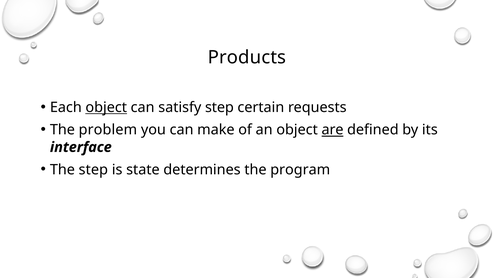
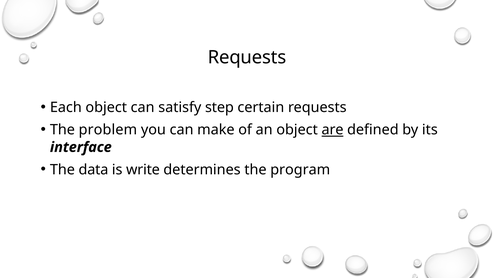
Products at (247, 57): Products -> Requests
object at (106, 107) underline: present -> none
The step: step -> data
state: state -> write
